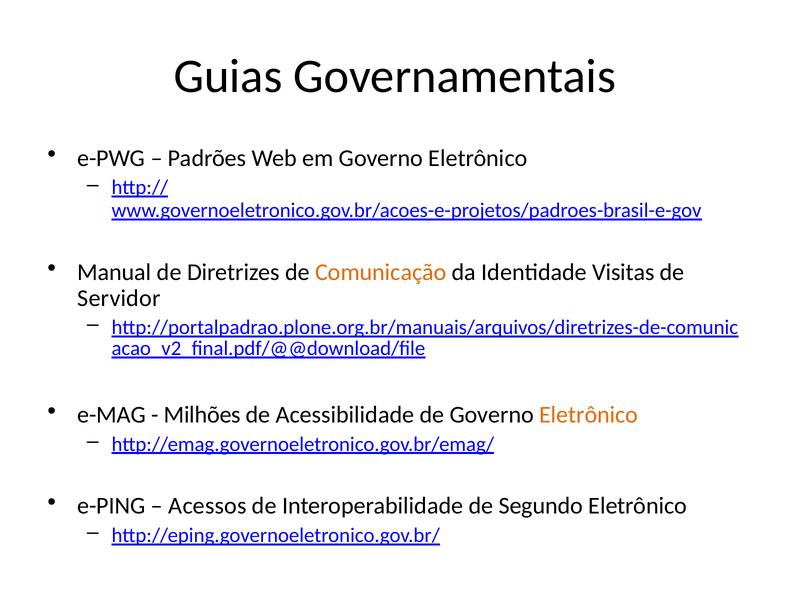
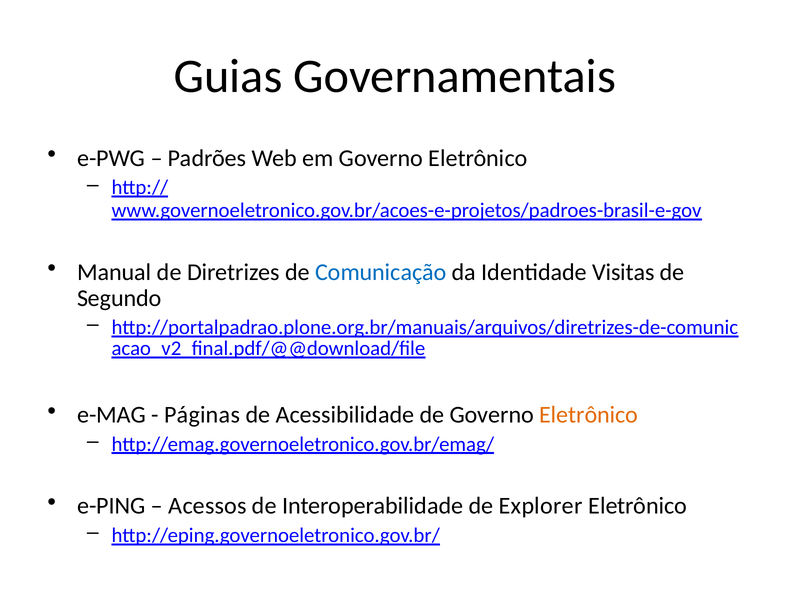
Comunicação colour: orange -> blue
Servidor: Servidor -> Segundo
Milhões: Milhões -> Páginas
Segundo: Segundo -> Explorer
